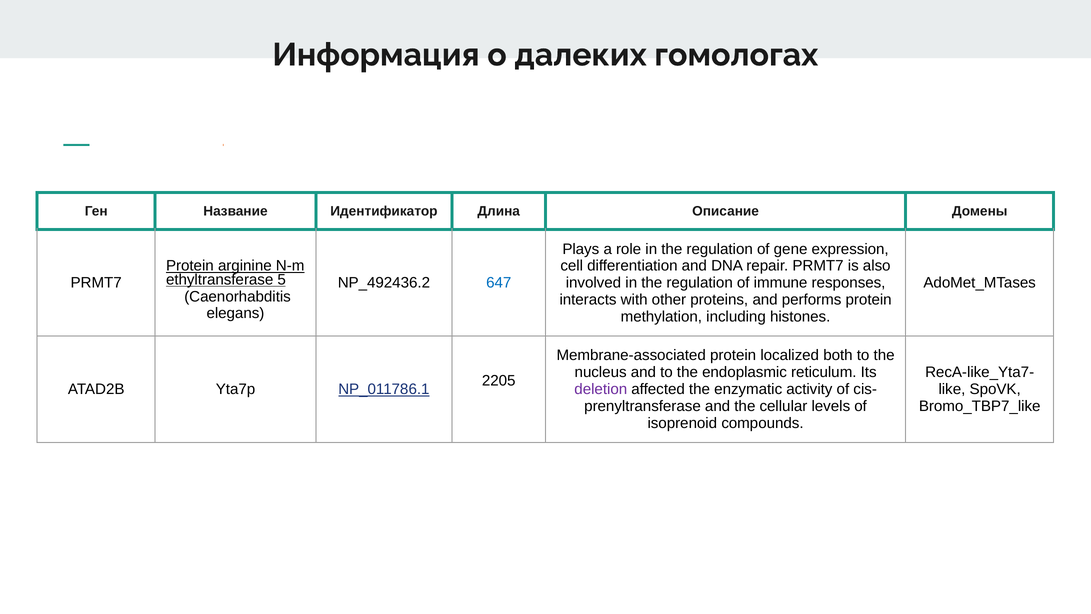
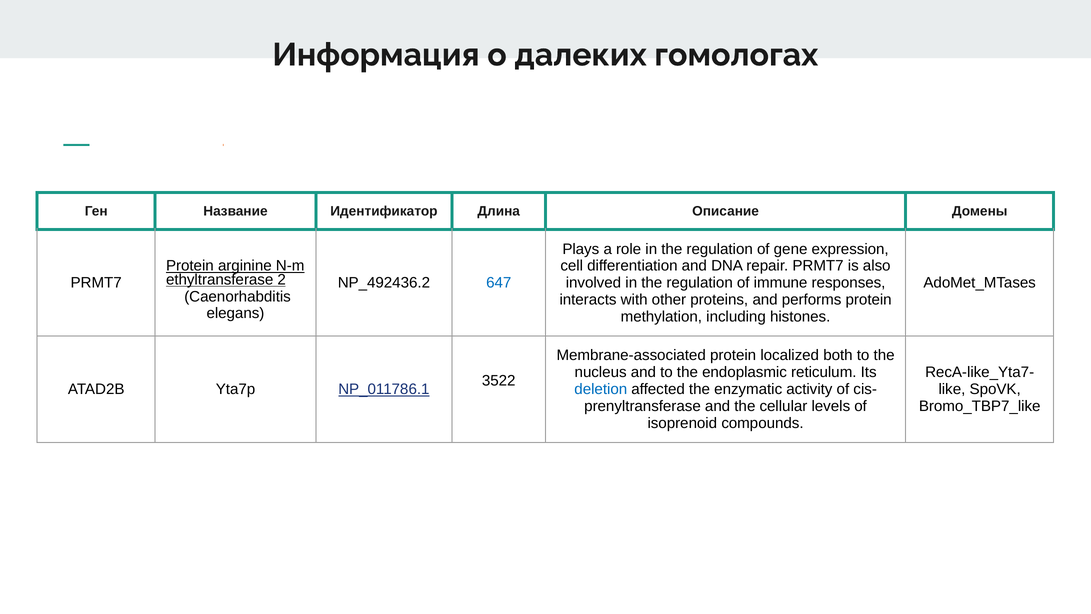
5: 5 -> 2
2205: 2205 -> 3522
deletion colour: purple -> blue
